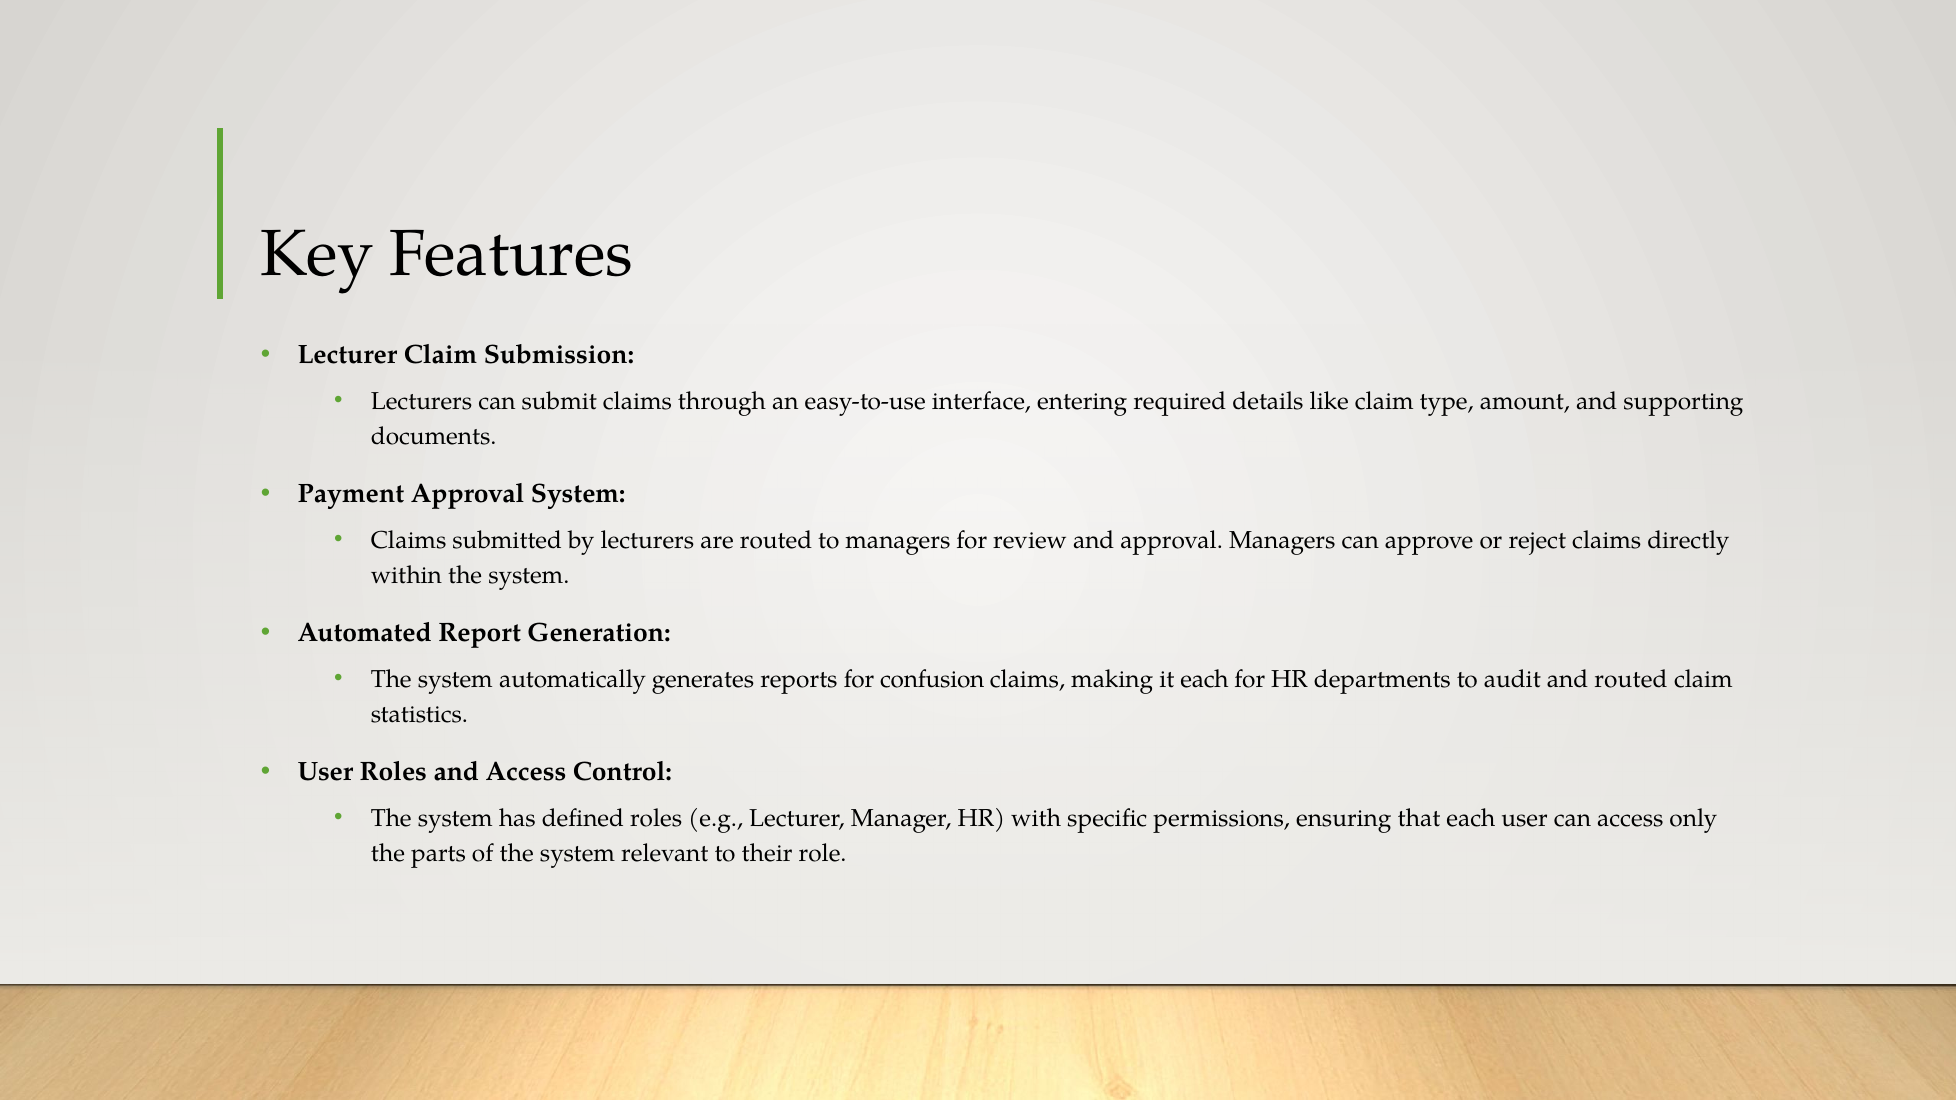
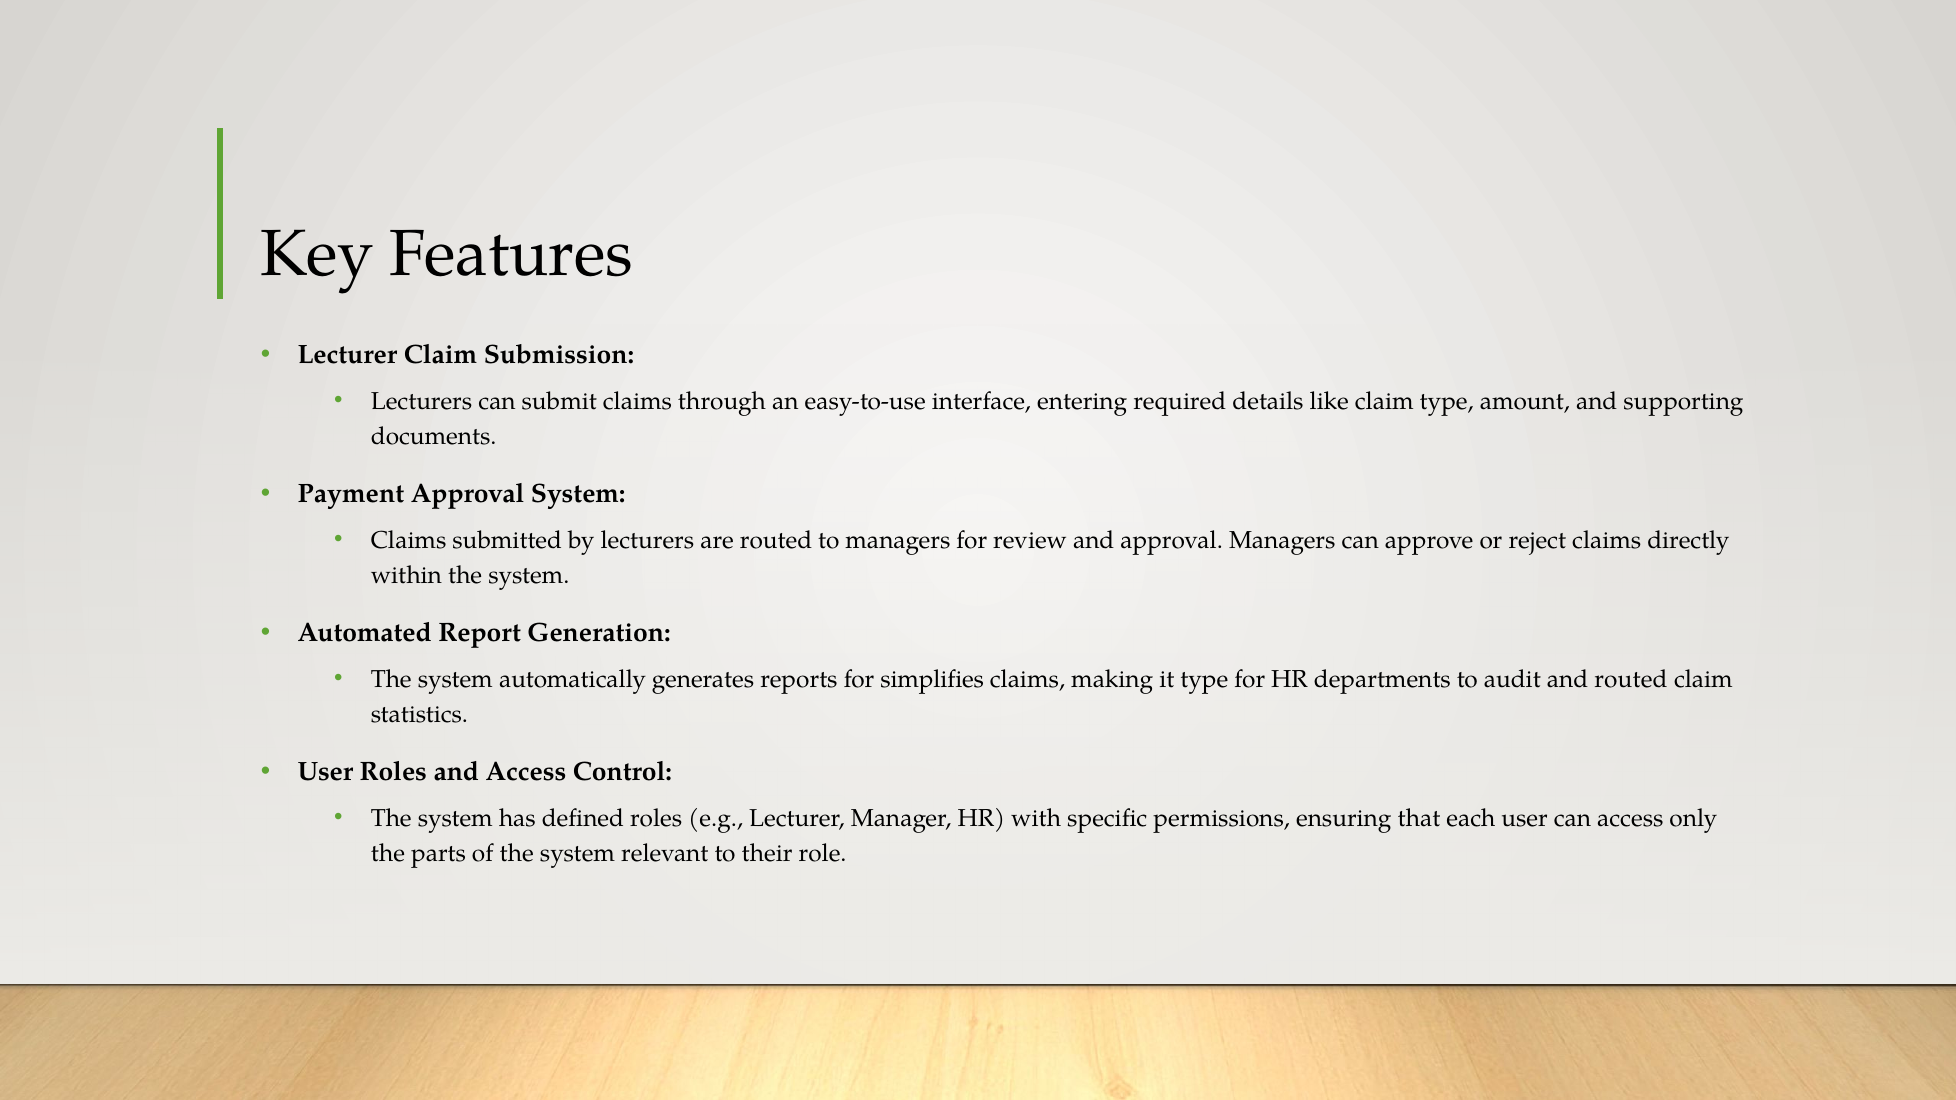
confusion: confusion -> simplifies
it each: each -> type
